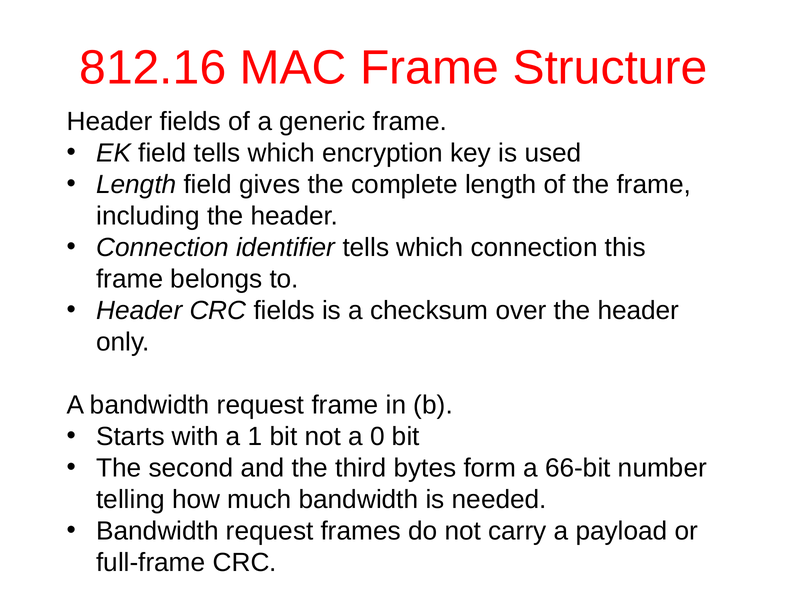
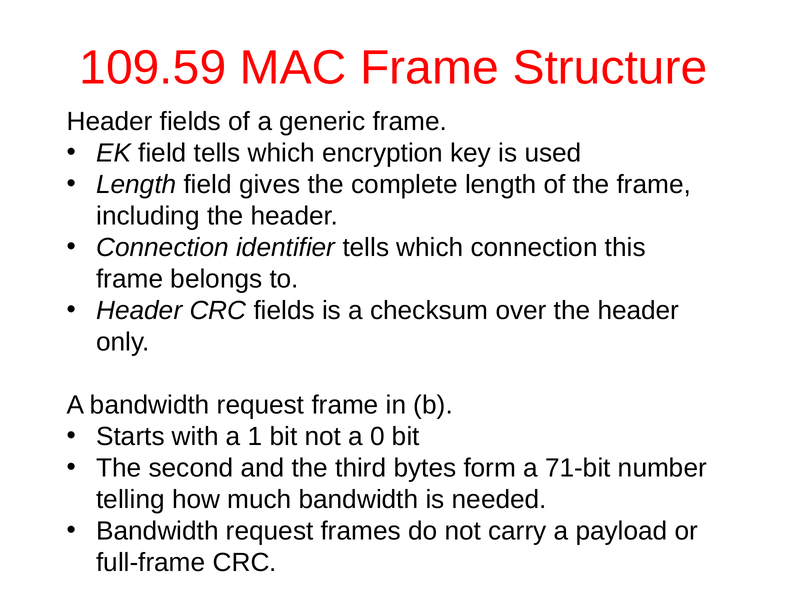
812.16: 812.16 -> 109.59
66-bit: 66-bit -> 71-bit
